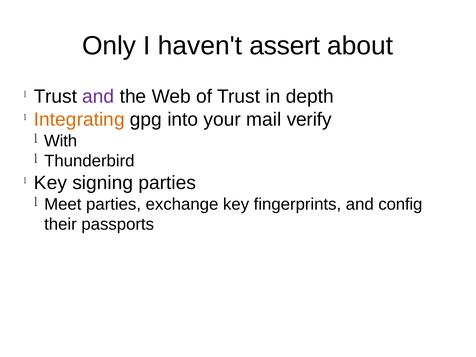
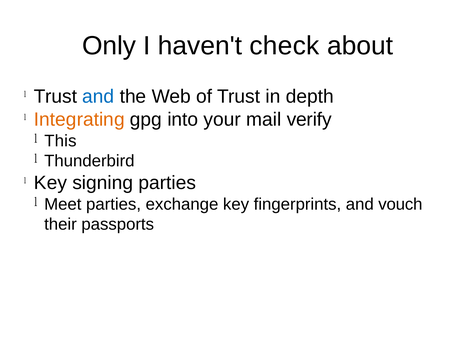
assert: assert -> check
and at (98, 96) colour: purple -> blue
With: With -> This
config: config -> vouch
